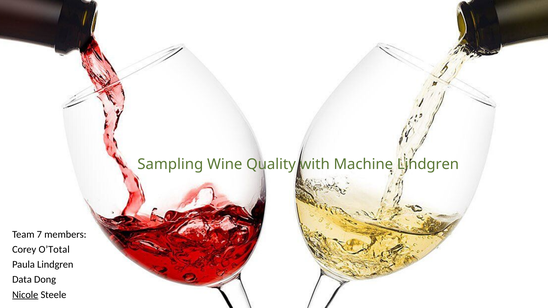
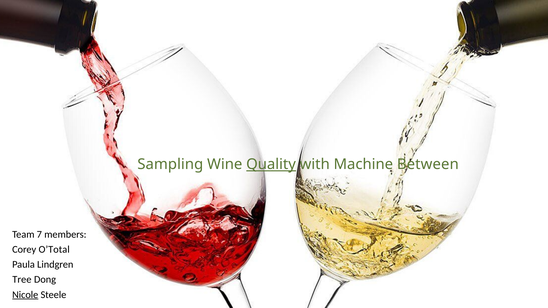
Quality underline: none -> present
Machine Lindgren: Lindgren -> Between
Data: Data -> Tree
